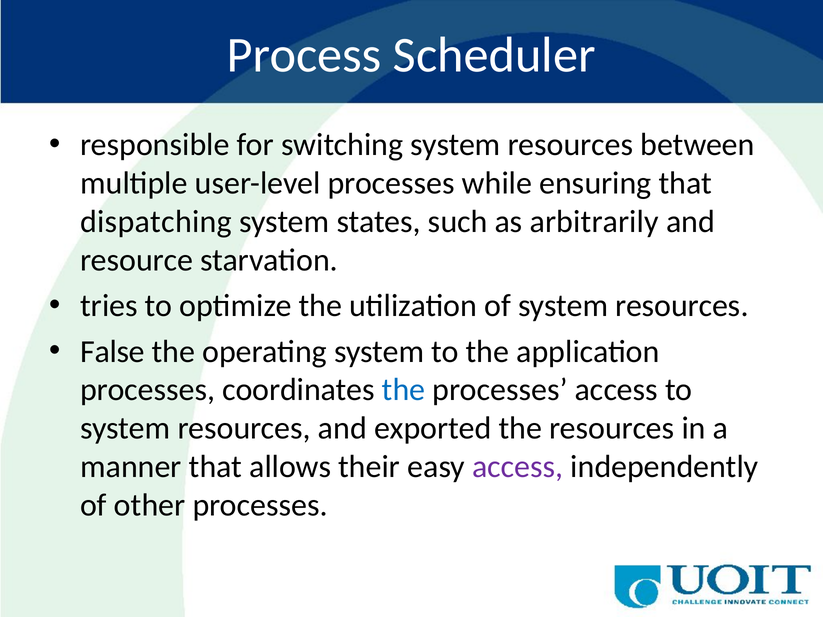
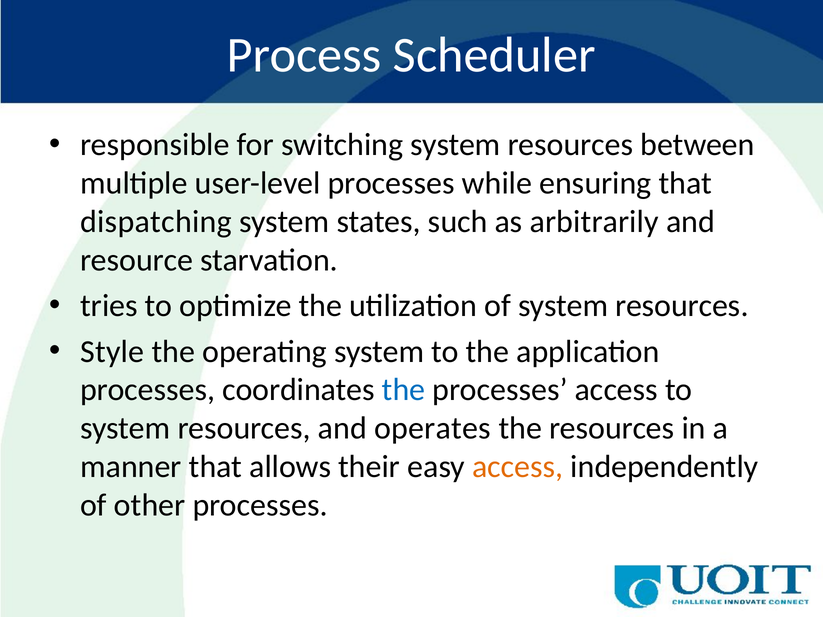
False: False -> Style
exported: exported -> operates
access at (518, 467) colour: purple -> orange
